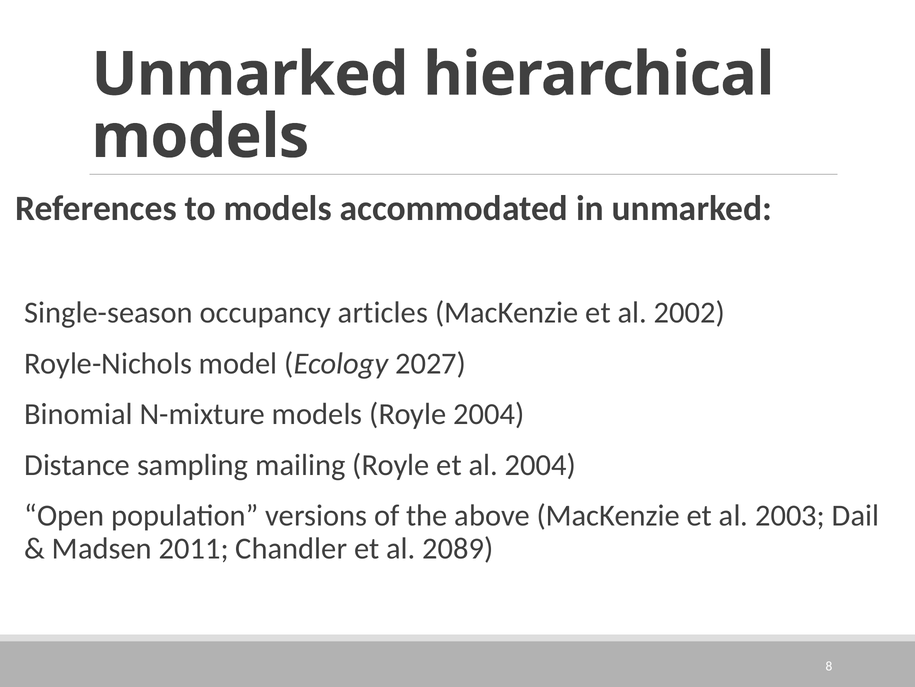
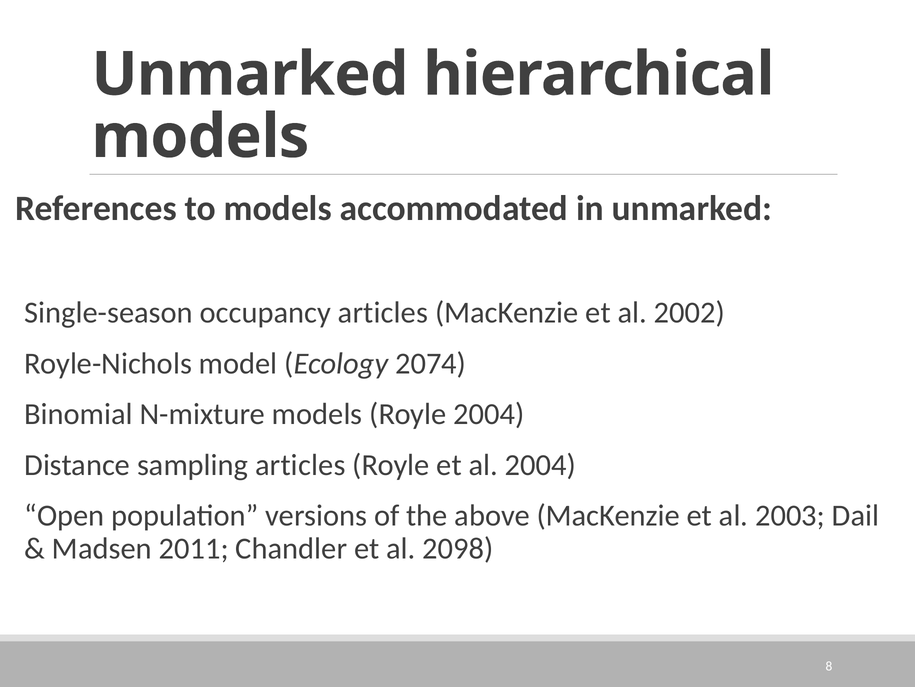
2027: 2027 -> 2074
sampling mailing: mailing -> articles
2089: 2089 -> 2098
